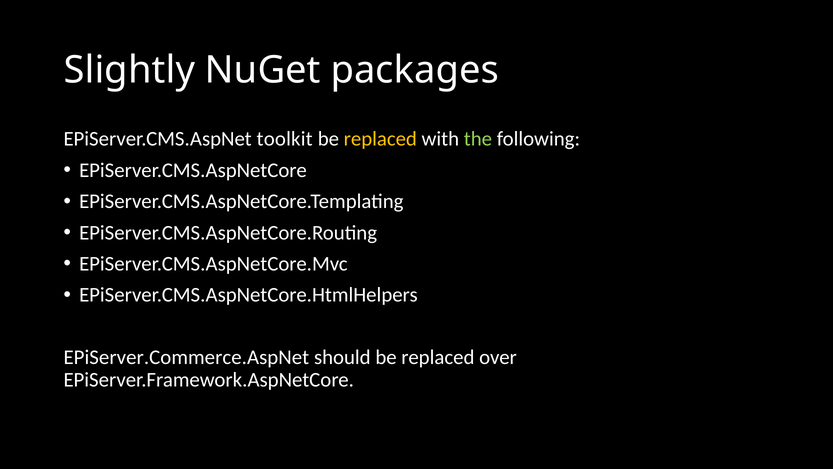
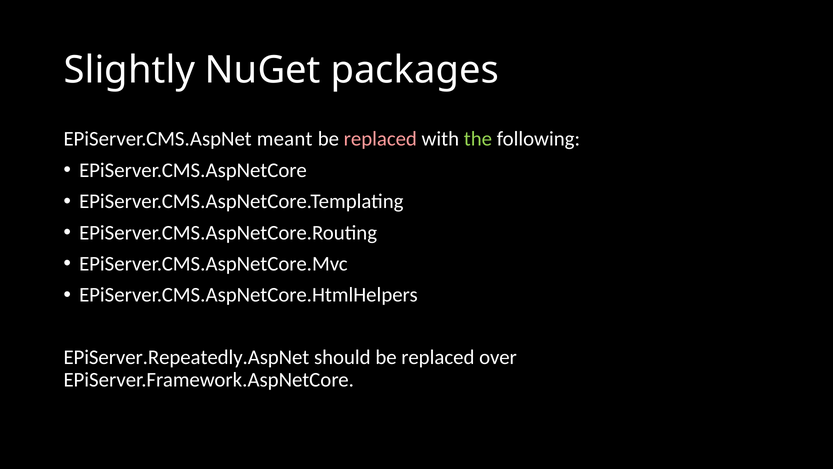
toolkit: toolkit -> meant
replaced at (380, 139) colour: yellow -> pink
EPiServer.Commerce.AspNet: EPiServer.Commerce.AspNet -> EPiServer.Repeatedly.AspNet
